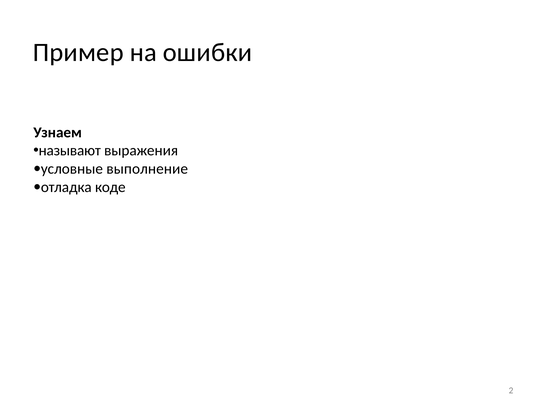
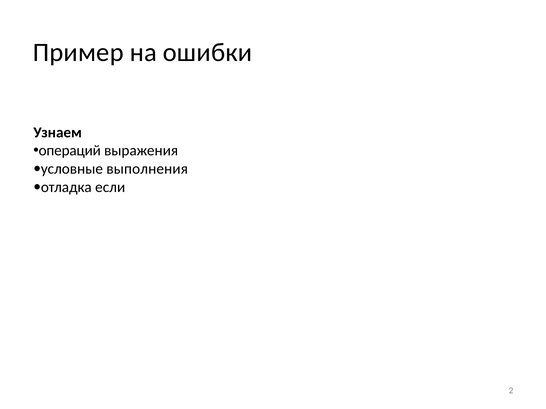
называют: называют -> операций
выполнение: выполнение -> выполнения
коде: коде -> если
